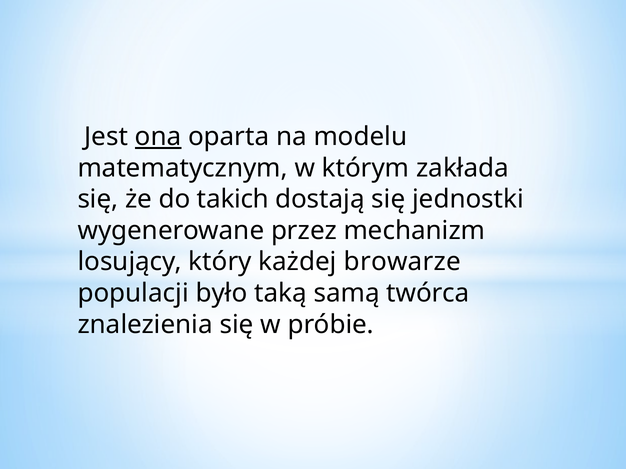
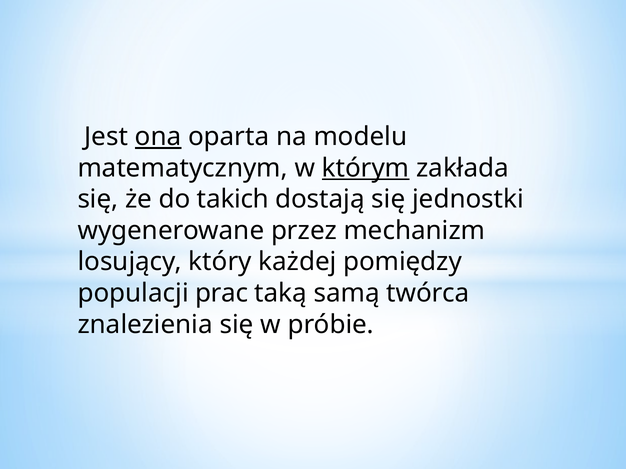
którym underline: none -> present
browarze: browarze -> pomiędzy
było: było -> prac
